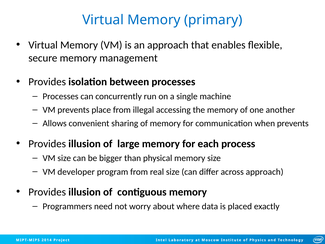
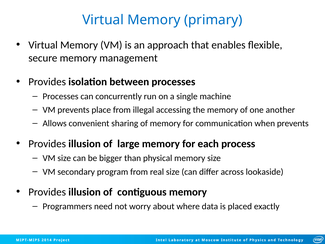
developer: developer -> secondary
across approach: approach -> lookaside
